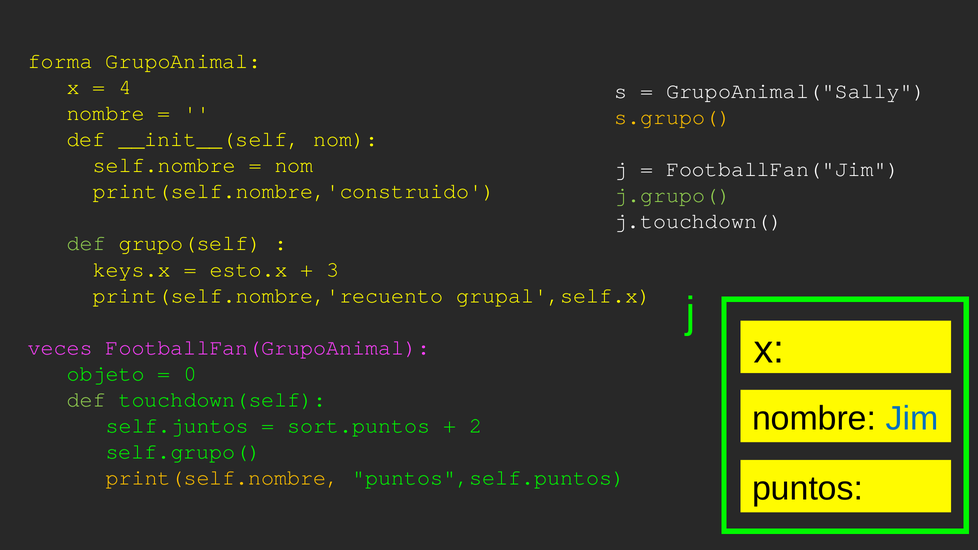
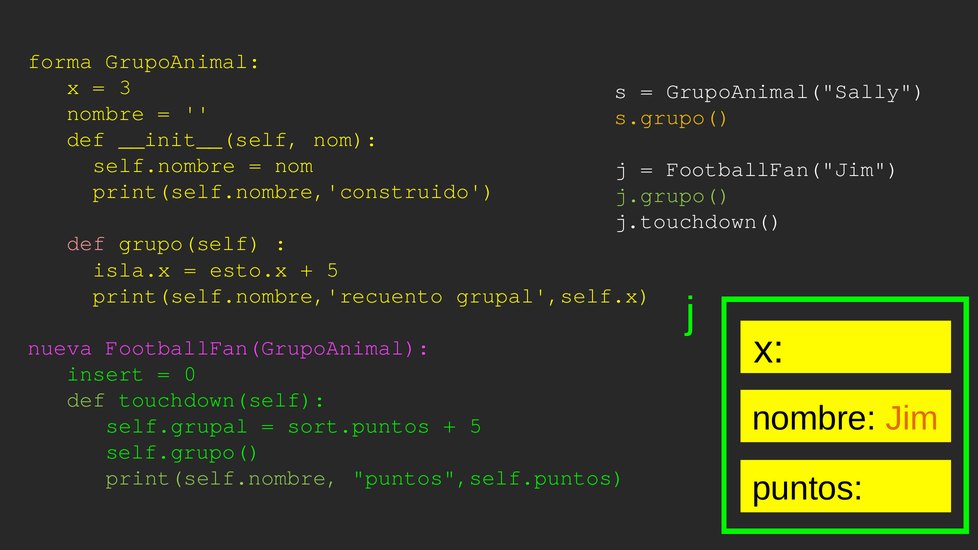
4: 4 -> 3
def at (86, 243) colour: light green -> pink
keys.x: keys.x -> isla.x
3 at (333, 269): 3 -> 5
veces: veces -> nueva
objeto: objeto -> insert
Jim colour: blue -> orange
self.juntos: self.juntos -> self.grupal
2 at (476, 426): 2 -> 5
print(self.nombre colour: yellow -> light green
